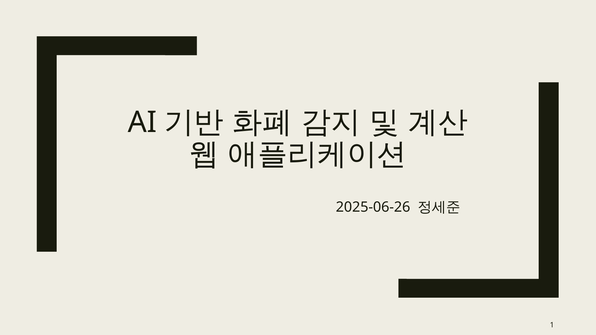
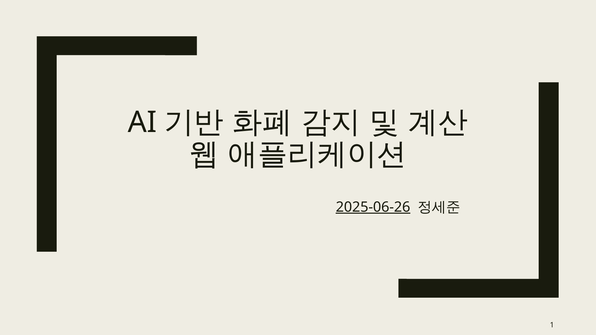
2025-06-26 underline: none -> present
